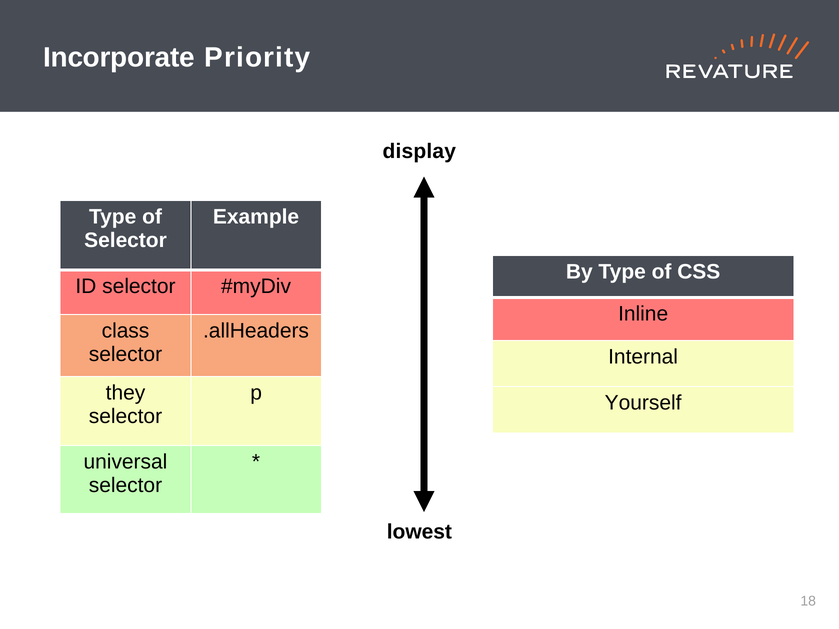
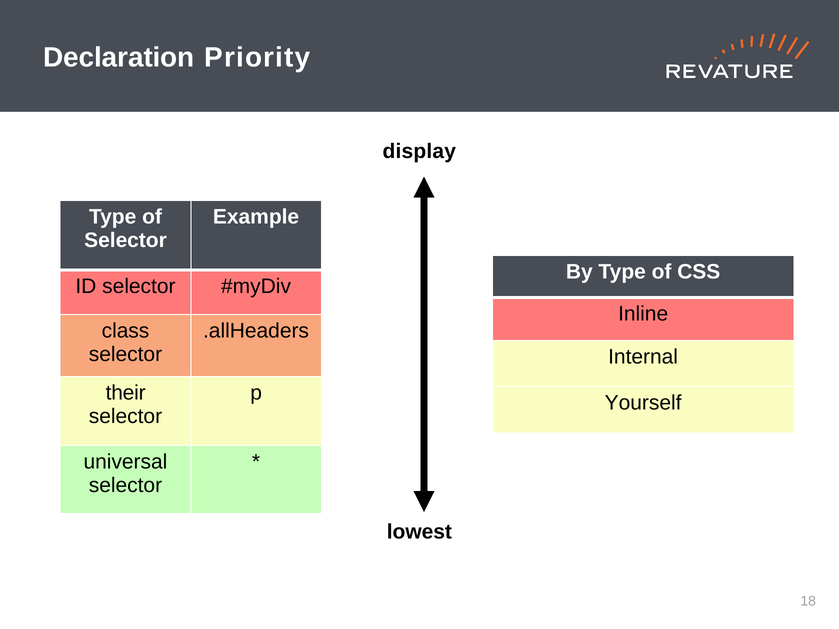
Incorporate: Incorporate -> Declaration
they: they -> their
